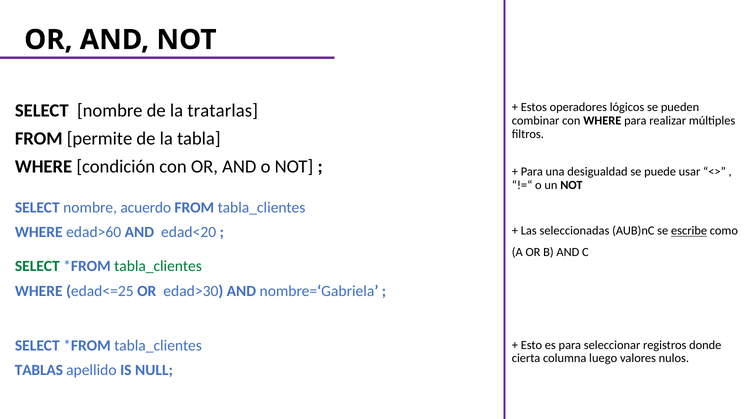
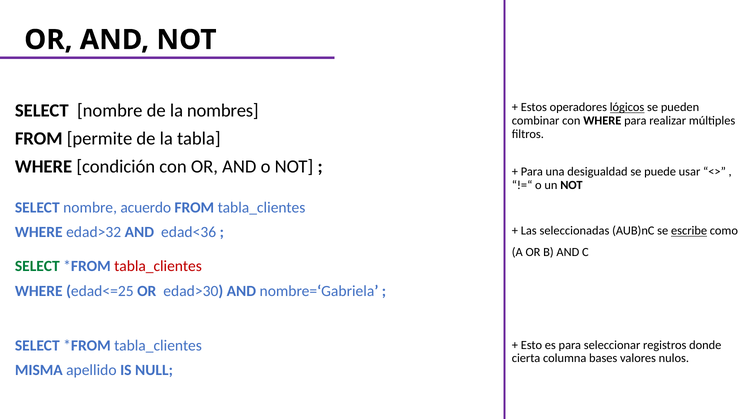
lógicos underline: none -> present
tratarlas: tratarlas -> nombres
edad>60: edad>60 -> edad>32
edad<20: edad<20 -> edad<36
tabla_clientes at (158, 266) colour: green -> red
luego: luego -> bases
TABLAS: TABLAS -> MISMA
